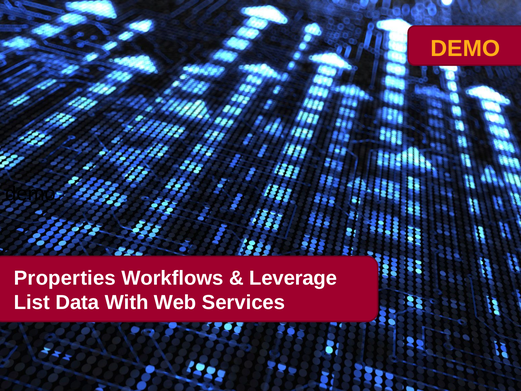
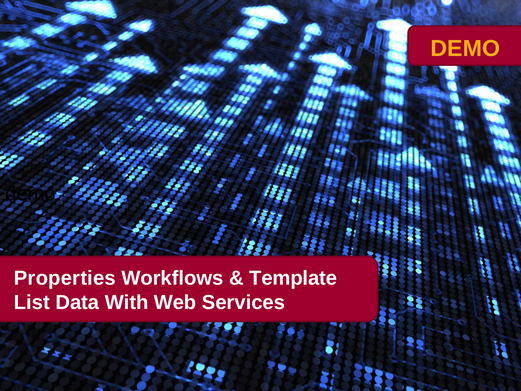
Leverage: Leverage -> Template
